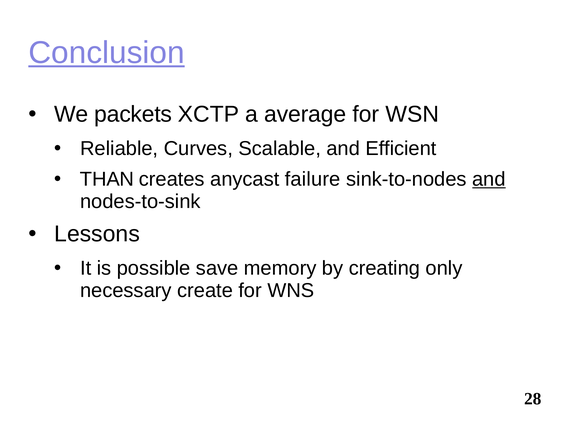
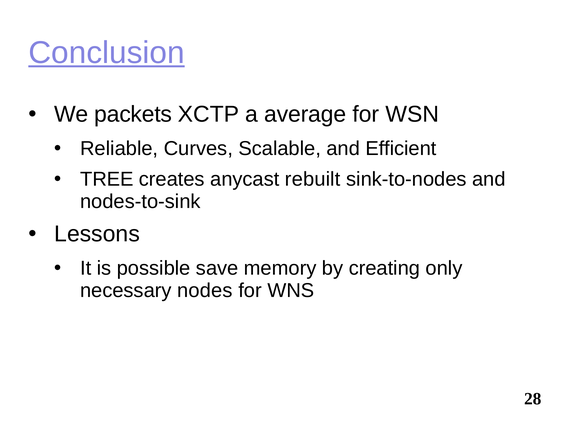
THAN: THAN -> TREE
failure: failure -> rebuilt
and at (489, 179) underline: present -> none
create: create -> nodes
